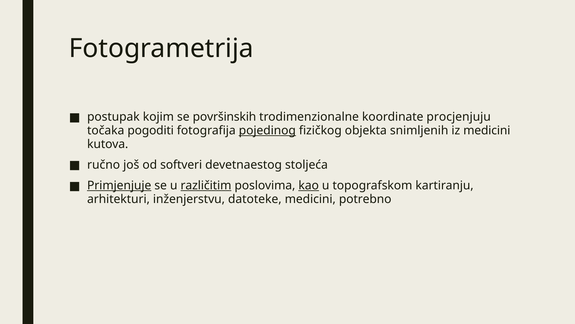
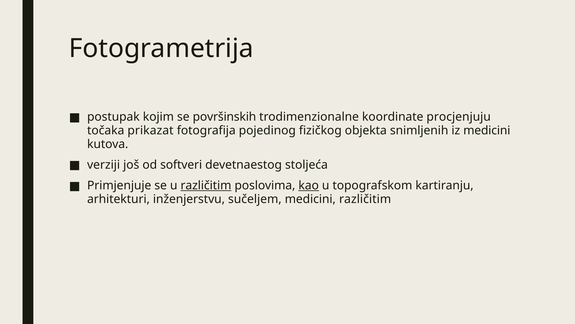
pogoditi: pogoditi -> prikazat
pojedinog underline: present -> none
ručno: ručno -> verziji
Primjenjuje underline: present -> none
datoteke: datoteke -> sučeljem
medicini potrebno: potrebno -> različitim
